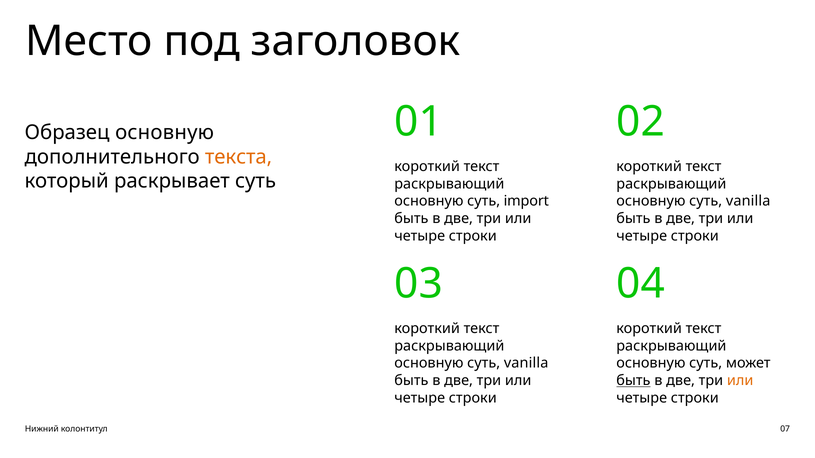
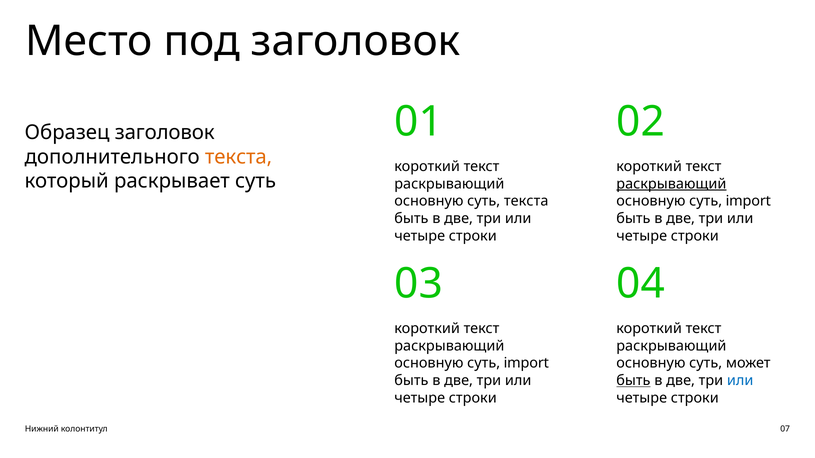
Образец основную: основную -> заголовок
раскрывающий at (671, 184) underline: none -> present
суть import: import -> текста
vanilla at (748, 201): vanilla -> import
vanilla at (526, 364): vanilla -> import
или at (740, 381) colour: orange -> blue
